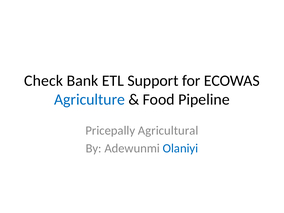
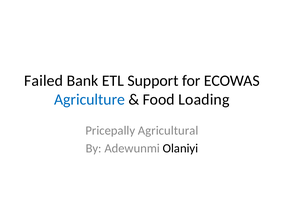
Check: Check -> Failed
Pipeline: Pipeline -> Loading
Olaniyi colour: blue -> black
